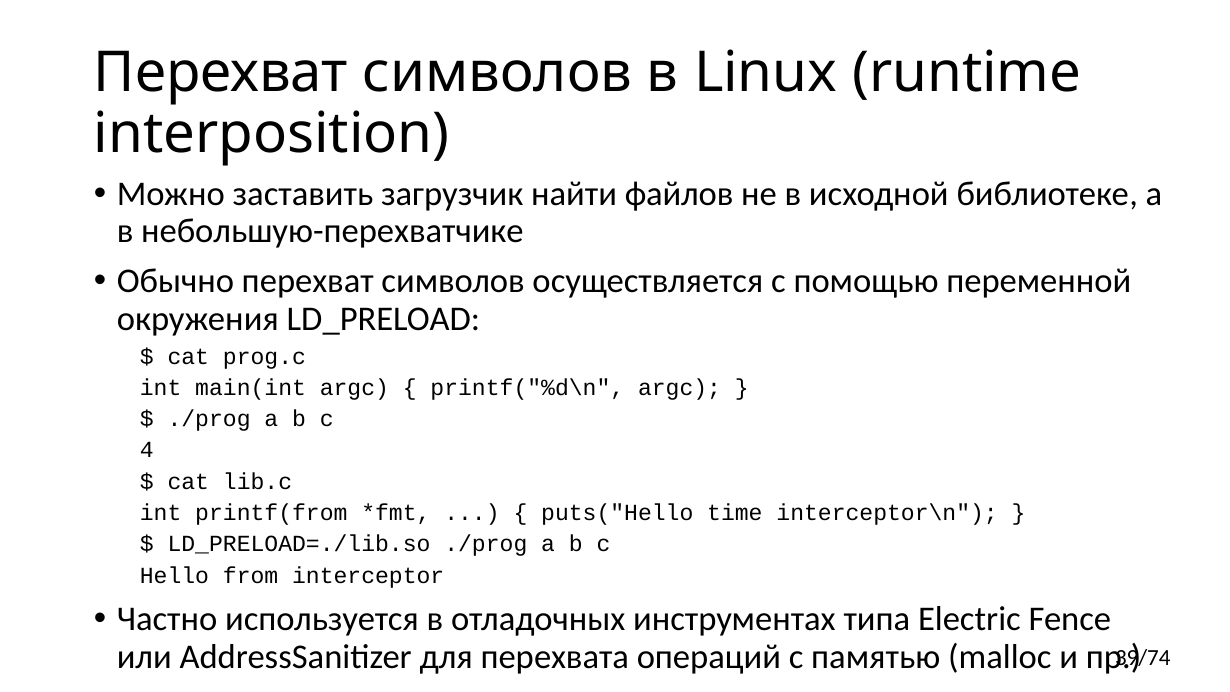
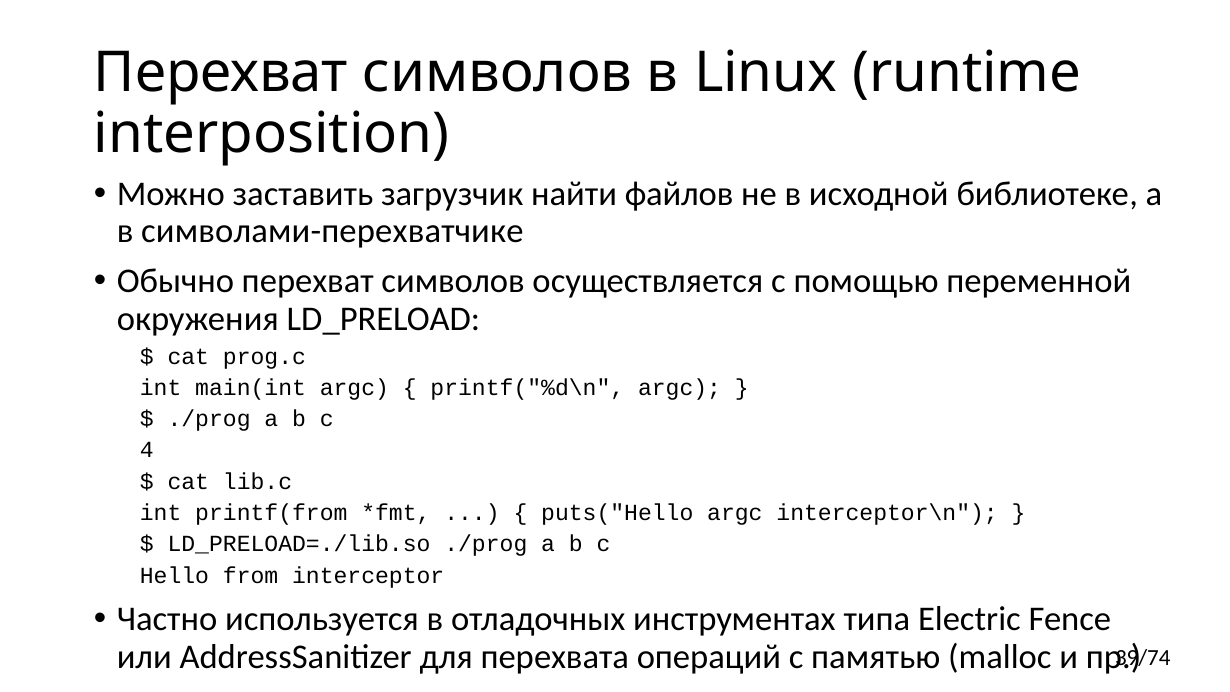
небольшую-перехватчике: небольшую-перехватчике -> символами-перехватчике
puts("Hello time: time -> argc
